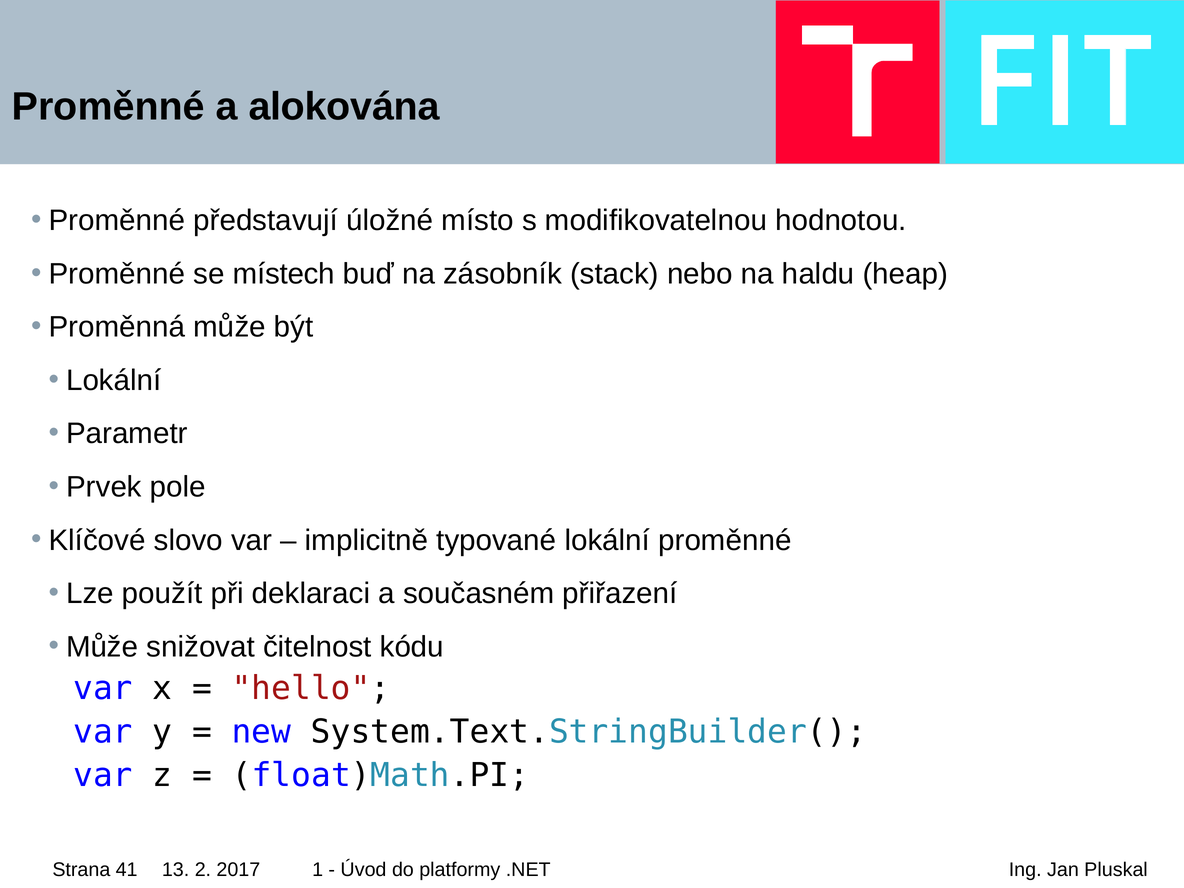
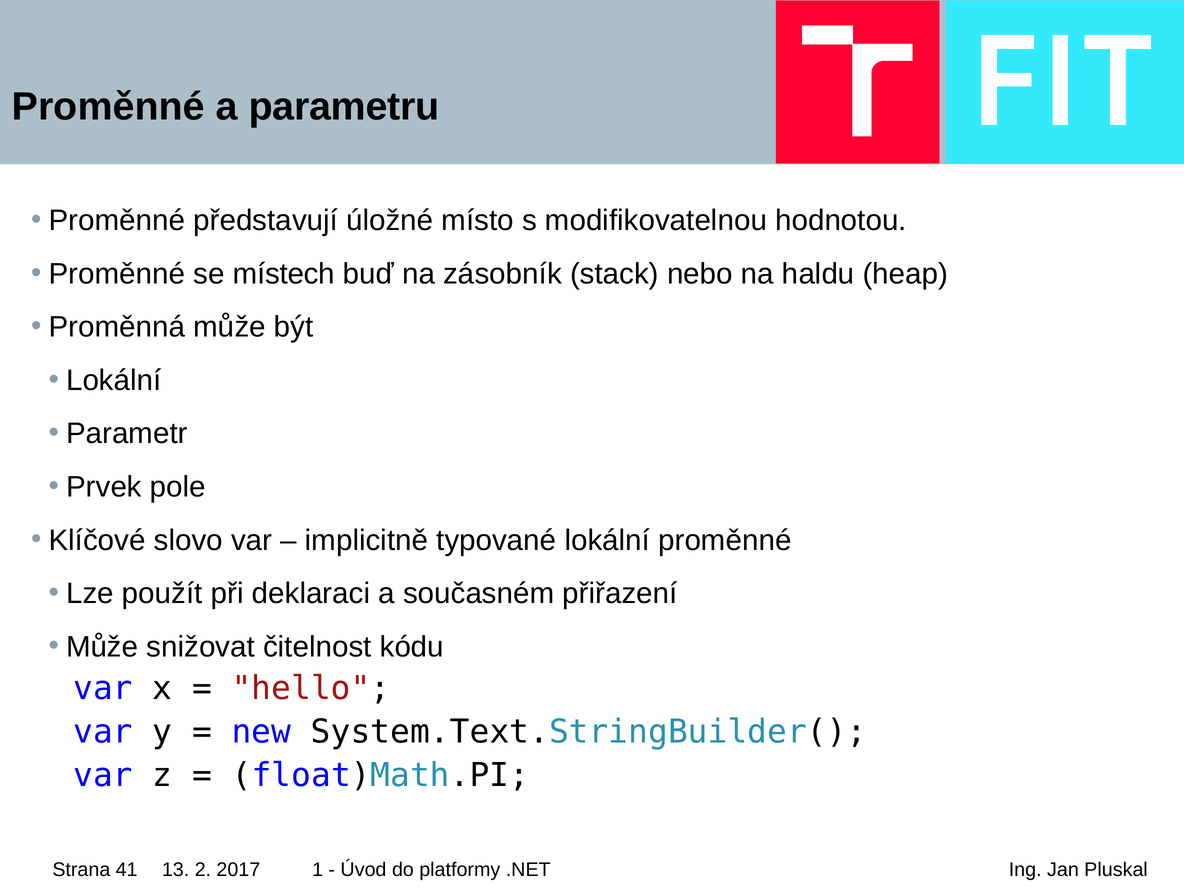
alokována: alokována -> parametru
